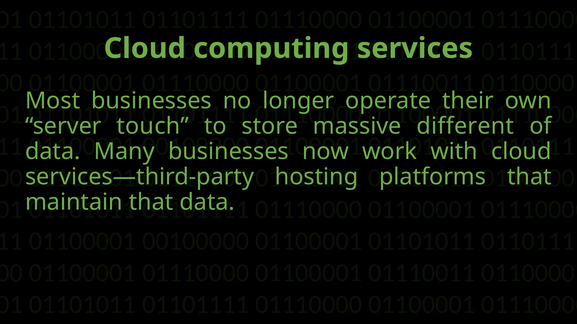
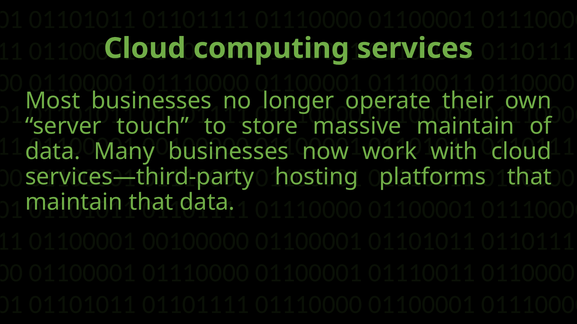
massive different: different -> maintain
